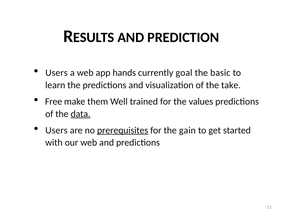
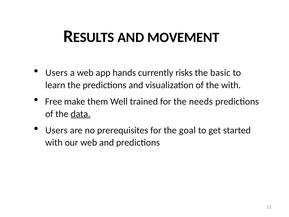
PREDICTION: PREDICTION -> MOVEMENT
goal: goal -> risks
the take: take -> with
values: values -> needs
prerequisites underline: present -> none
gain: gain -> goal
